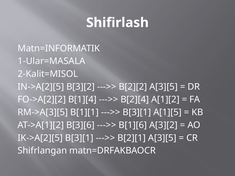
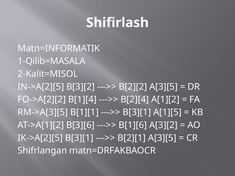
1-Ular=MASALA: 1-Ular=MASALA -> 1-Qilib=MASALA
